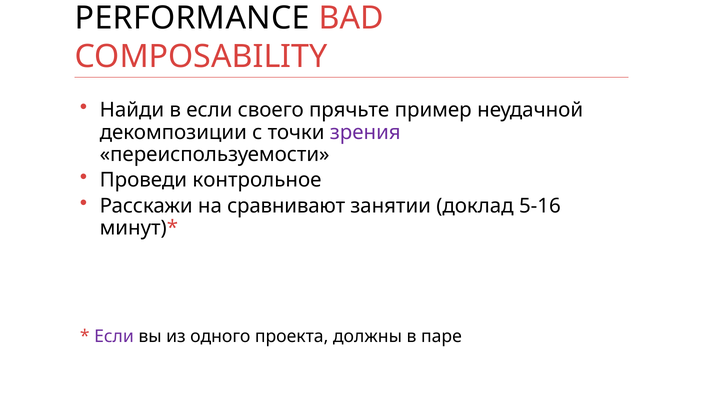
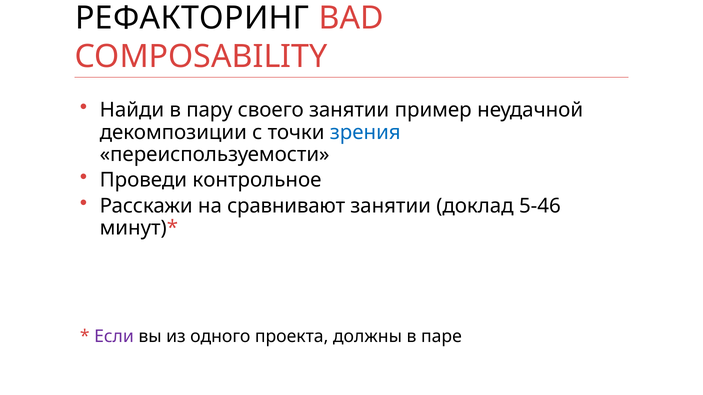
PERFORMANCE: PERFORMANCE -> РЕФАКТОРИНГ
в если: если -> пару
своего прячьте: прячьте -> занятии
зрения colour: purple -> blue
5-16: 5-16 -> 5-46
